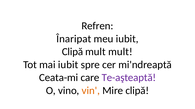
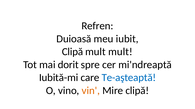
Înaripat: Înaripat -> Duioasă
mai iubit: iubit -> dorit
Ceata-mi: Ceata-mi -> Iubită-mi
Te-aşteaptă colour: purple -> blue
